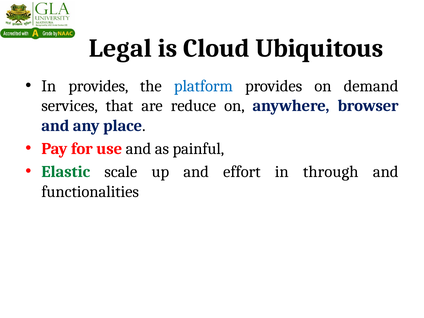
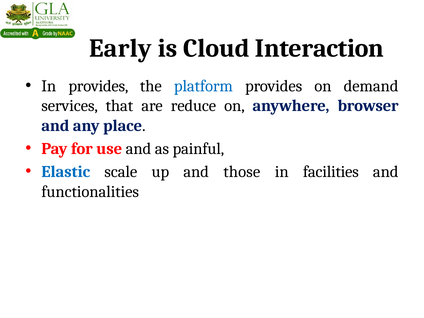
Legal: Legal -> Early
Ubiquitous: Ubiquitous -> Interaction
Elastic colour: green -> blue
effort: effort -> those
through: through -> facilities
